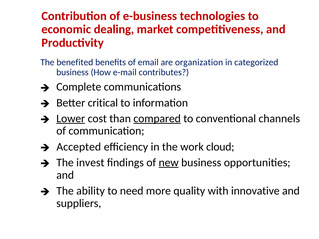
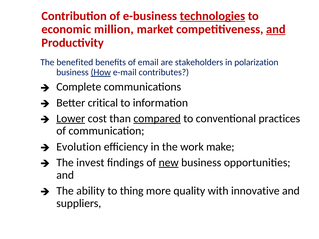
technologies underline: none -> present
dealing: dealing -> million
and at (276, 29) underline: none -> present
organization: organization -> stakeholders
categorized: categorized -> polarization
How underline: none -> present
channels: channels -> practices
Accepted: Accepted -> Evolution
cloud: cloud -> make
need: need -> thing
